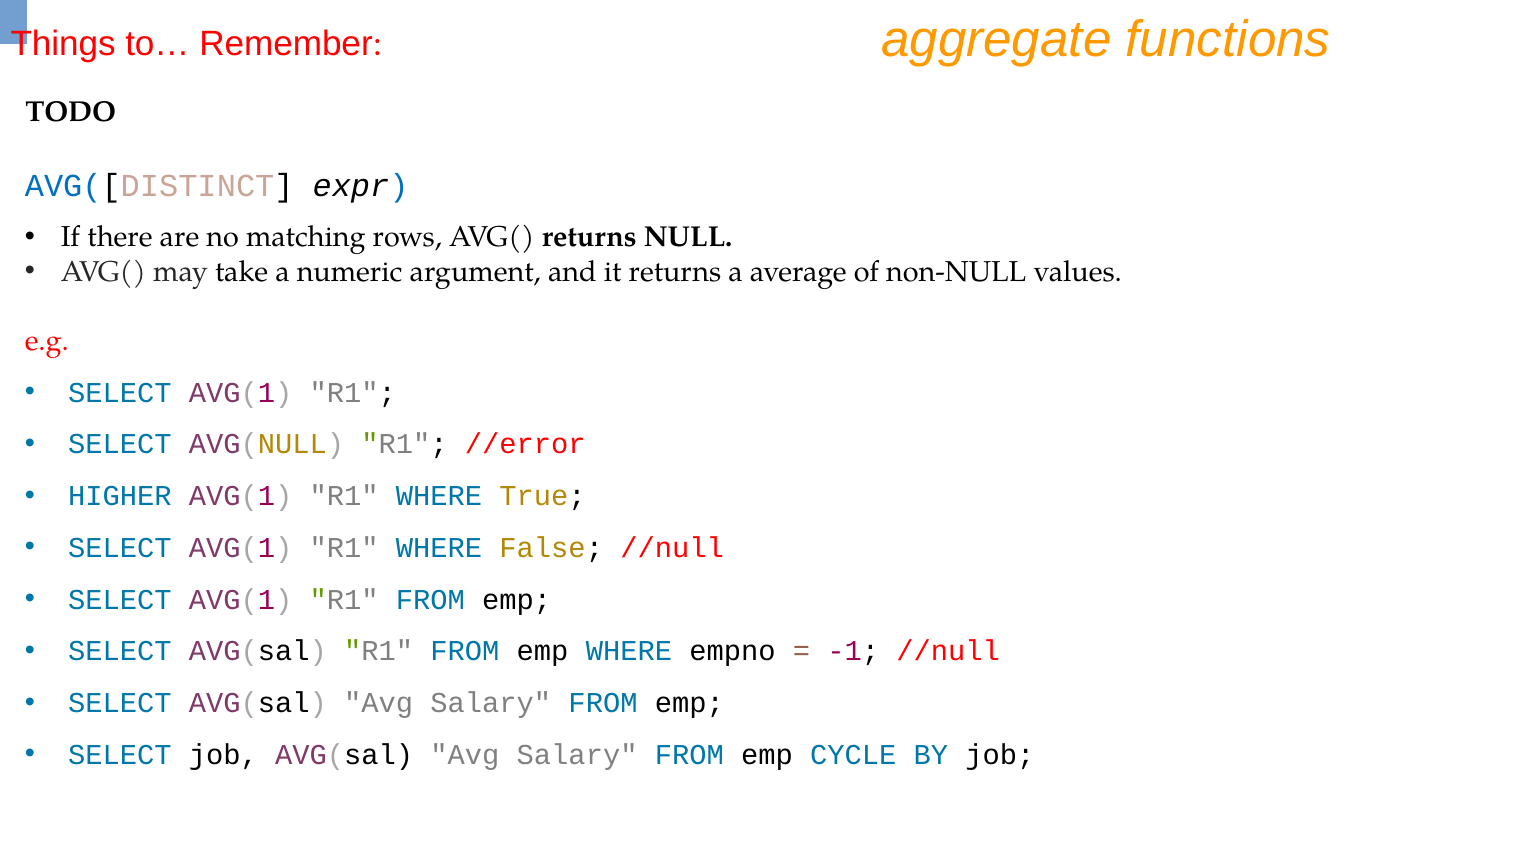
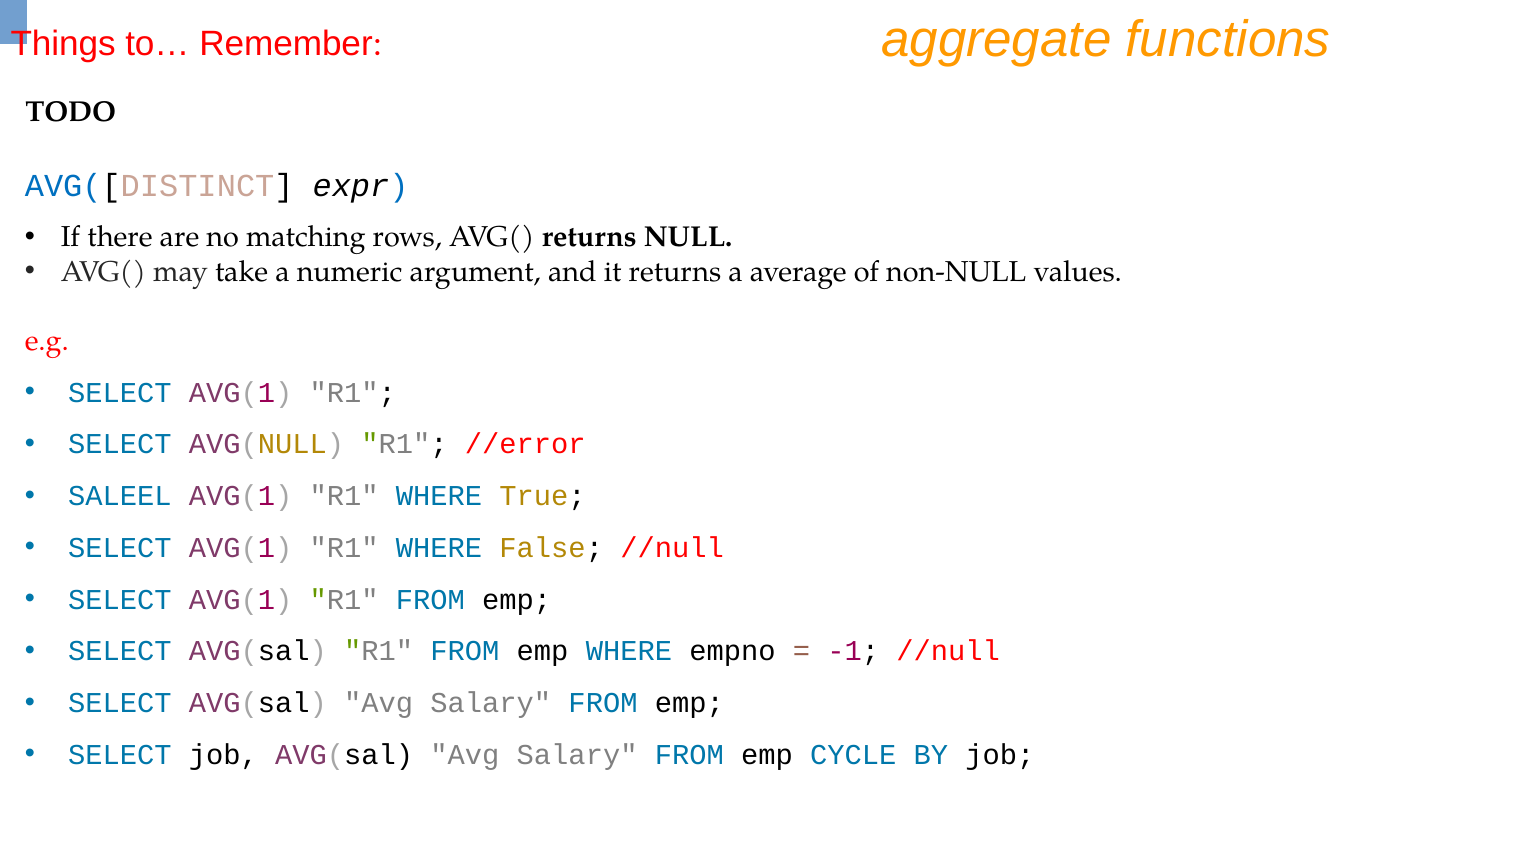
HIGHER: HIGHER -> SALEEL
